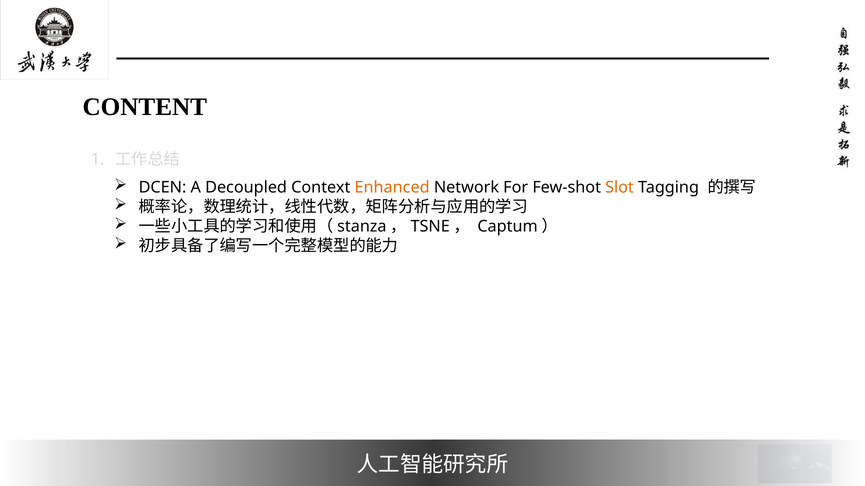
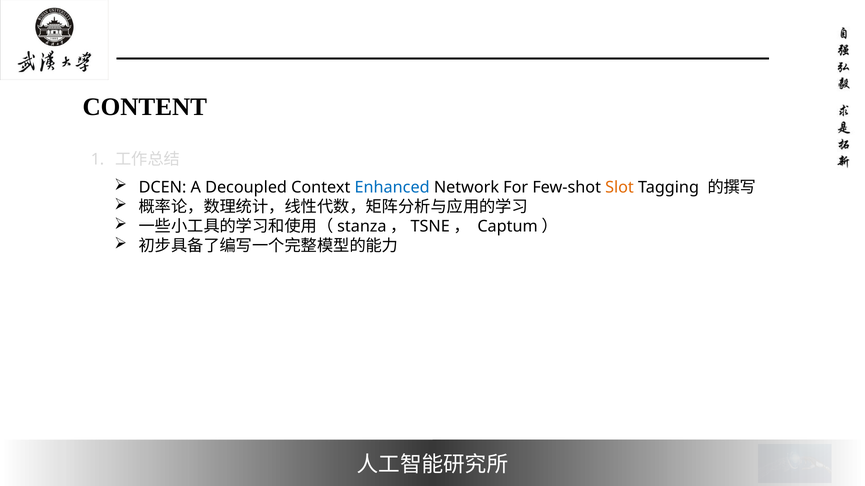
Enhanced colour: orange -> blue
